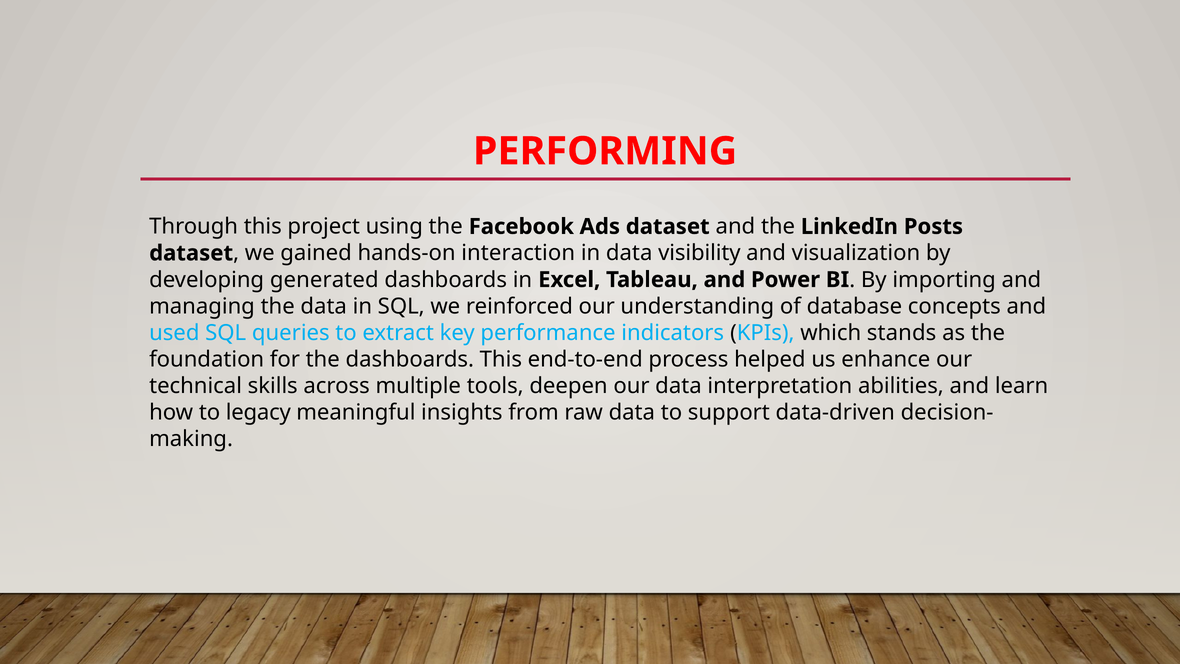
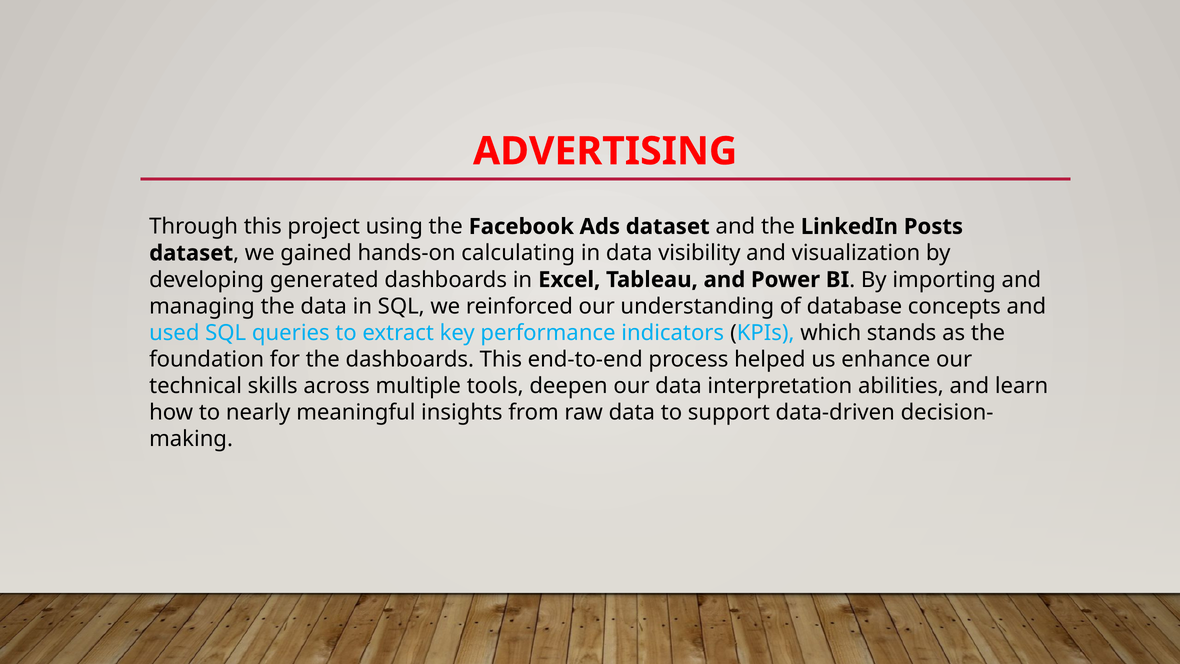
PERFORMING: PERFORMING -> ADVERTISING
interaction: interaction -> calculating
legacy: legacy -> nearly
